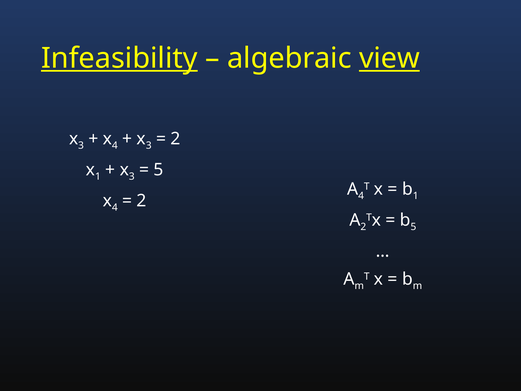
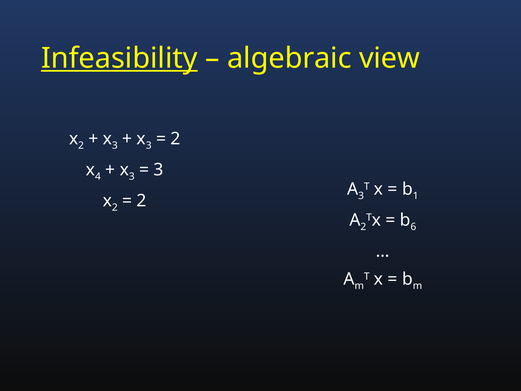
view underline: present -> none
3 at (81, 146): 3 -> 2
4 at (115, 146): 4 -> 3
x 1: 1 -> 4
5 at (159, 170): 5 -> 3
4 at (361, 196): 4 -> 3
4 at (115, 207): 4 -> 2
5 at (413, 227): 5 -> 6
